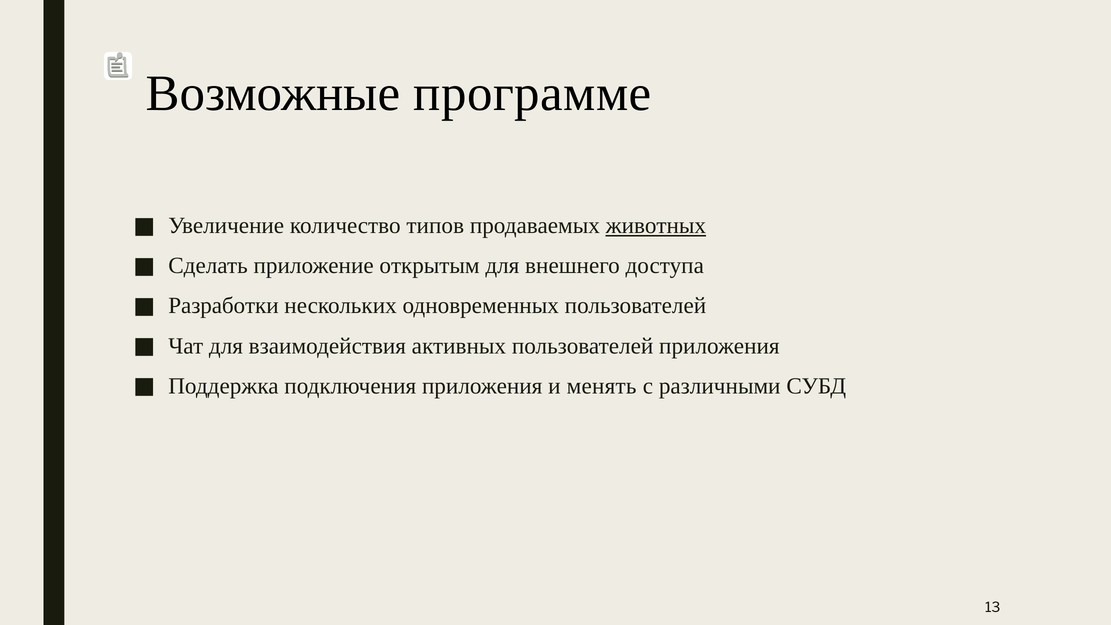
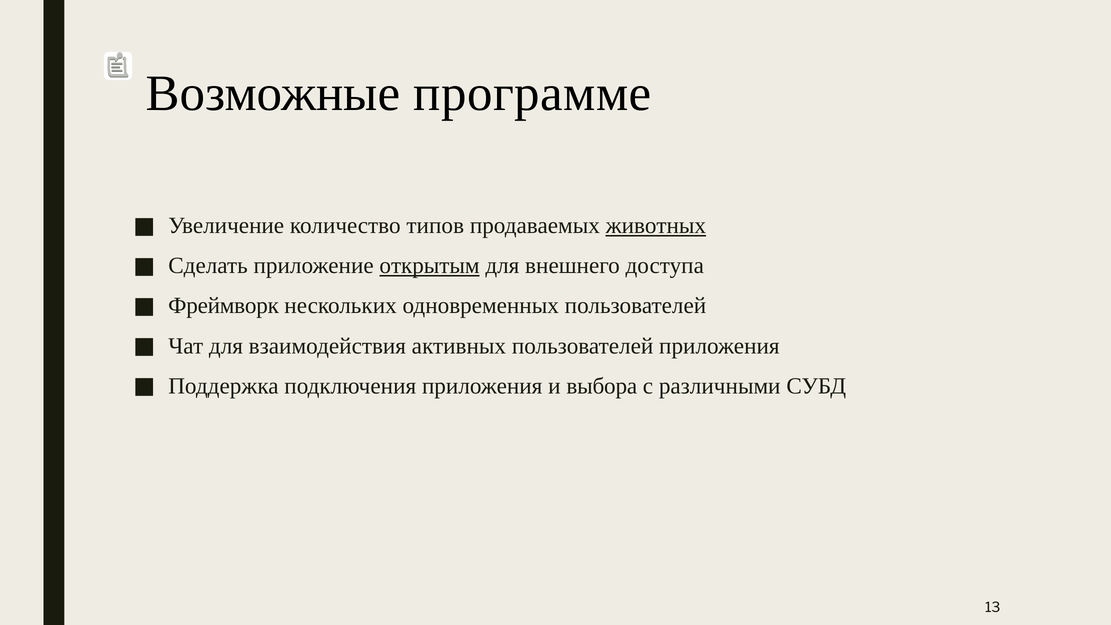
открытым underline: none -> present
Разработки: Разработки -> Фреймворк
менять: менять -> выбора
